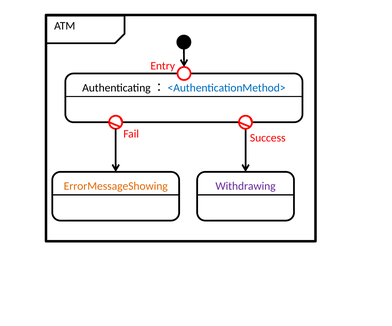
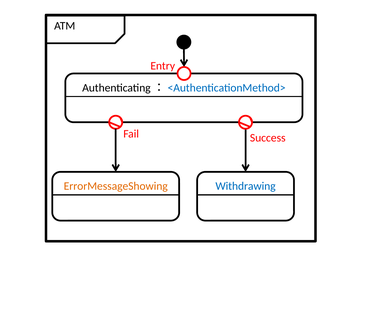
Withdrawing colour: purple -> blue
